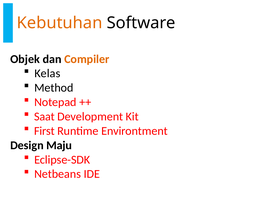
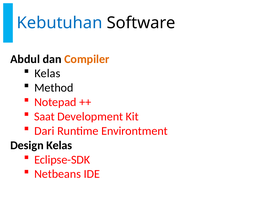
Kebutuhan colour: orange -> blue
Objek: Objek -> Abdul
First: First -> Dari
Design Maju: Maju -> Kelas
